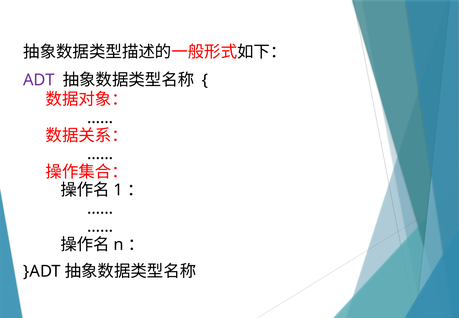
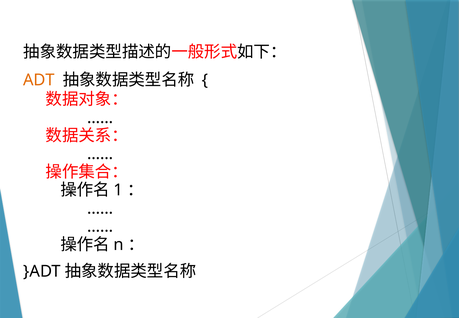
ADT colour: purple -> orange
